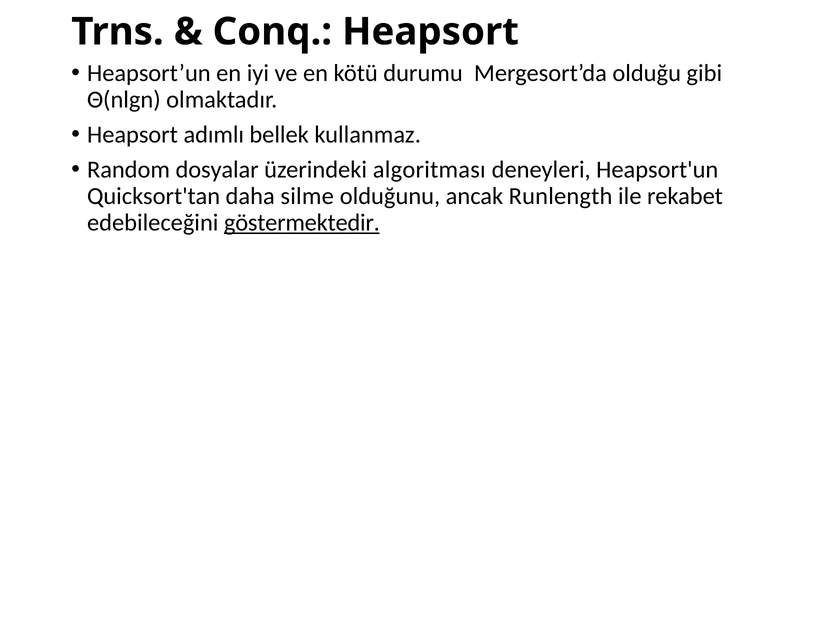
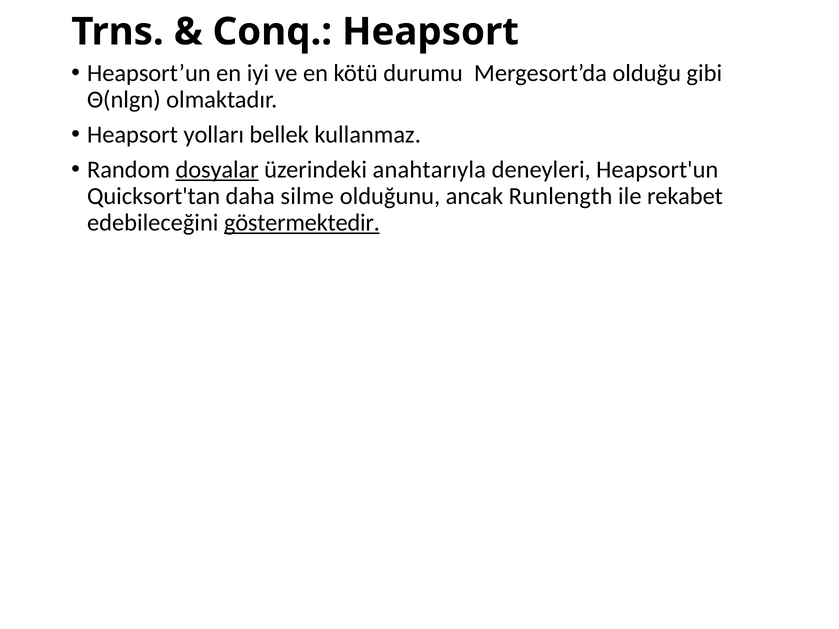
adımlı: adımlı -> yolları
dosyalar underline: none -> present
algoritması: algoritması -> anahtarıyla
